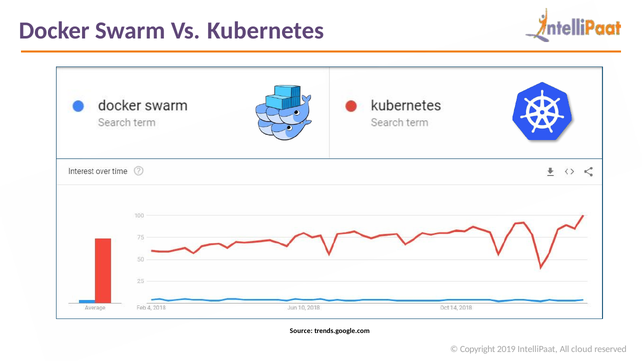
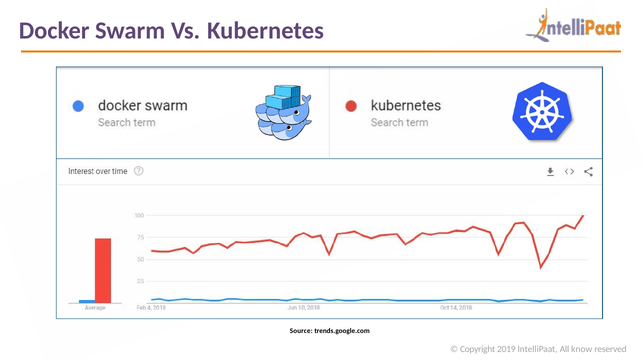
cloud: cloud -> know
